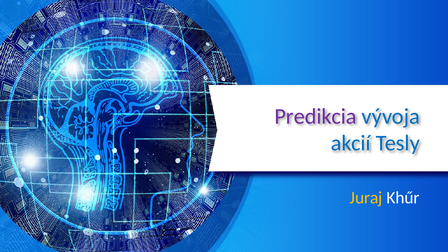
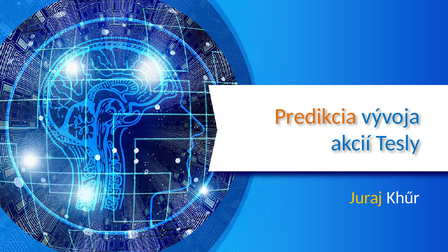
Predikcia colour: purple -> orange
